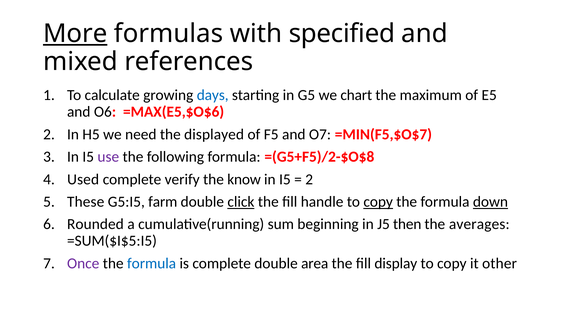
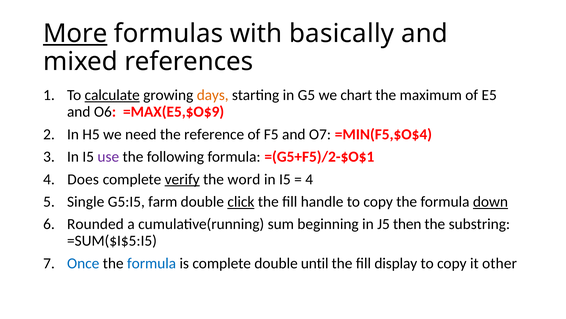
specified: specified -> basically
calculate underline: none -> present
days colour: blue -> orange
=MAX(E5,$O$6: =MAX(E5,$O$6 -> =MAX(E5,$O$9
displayed: displayed -> reference
=MIN(F5,$O$7: =MIN(F5,$O$7 -> =MIN(F5,$O$4
=(G5+F5)/2-$O$8: =(G5+F5)/2-$O$8 -> =(G5+F5)/2-$O$1
Used: Used -> Does
verify underline: none -> present
know: know -> word
2 at (309, 179): 2 -> 4
These: These -> Single
copy at (378, 201) underline: present -> none
averages: averages -> substring
Once colour: purple -> blue
area: area -> until
